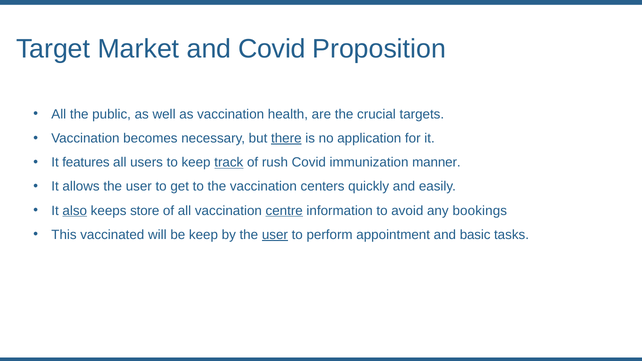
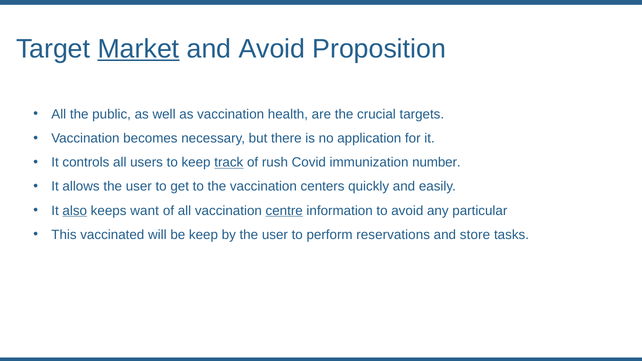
Market underline: none -> present
and Covid: Covid -> Avoid
there underline: present -> none
features: features -> controls
manner: manner -> number
keeps store: store -> want
bookings: bookings -> particular
user at (275, 235) underline: present -> none
appointment: appointment -> reservations
and basic: basic -> store
